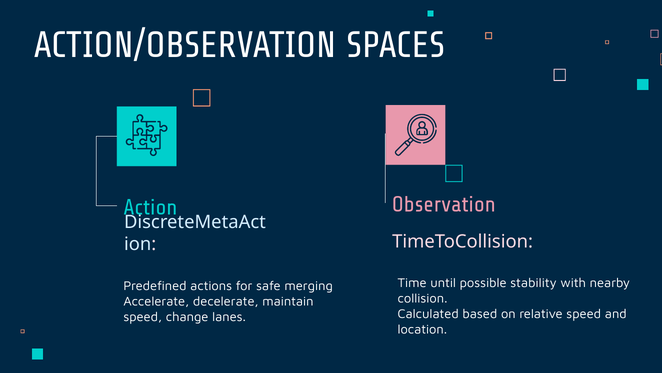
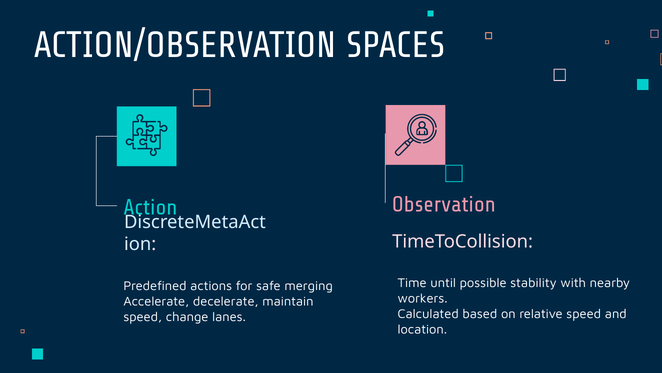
collision: collision -> workers
